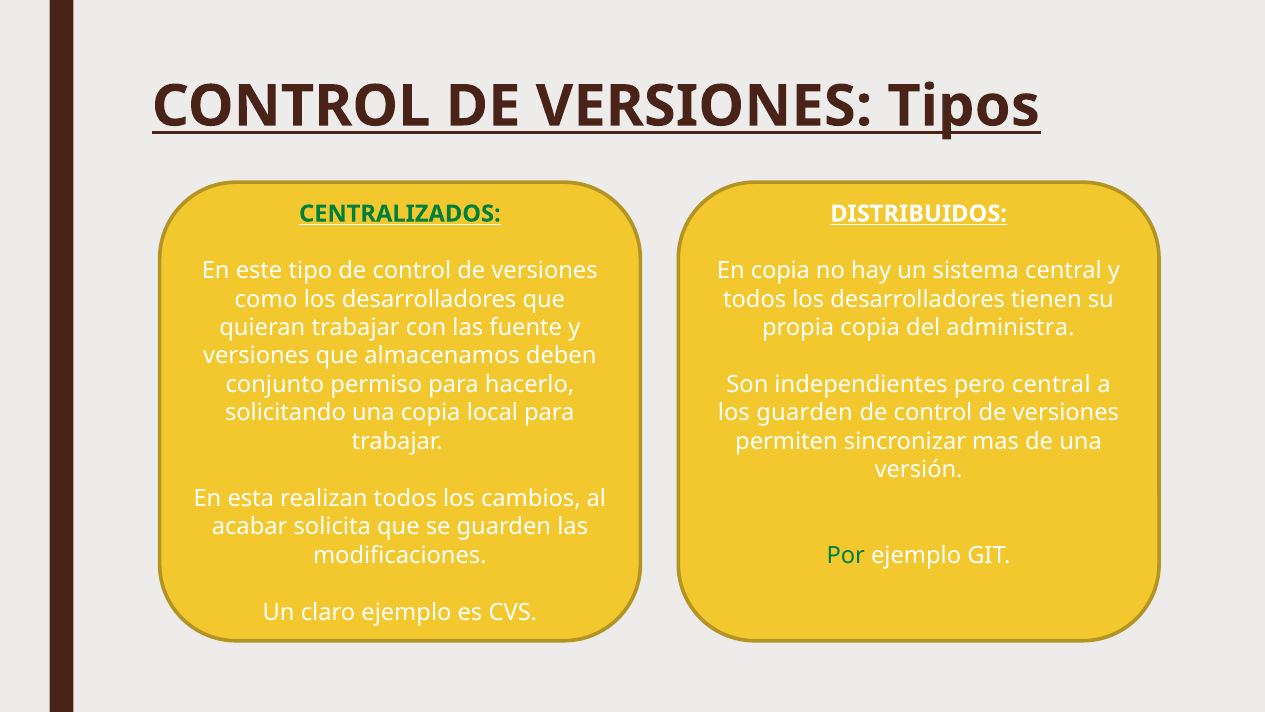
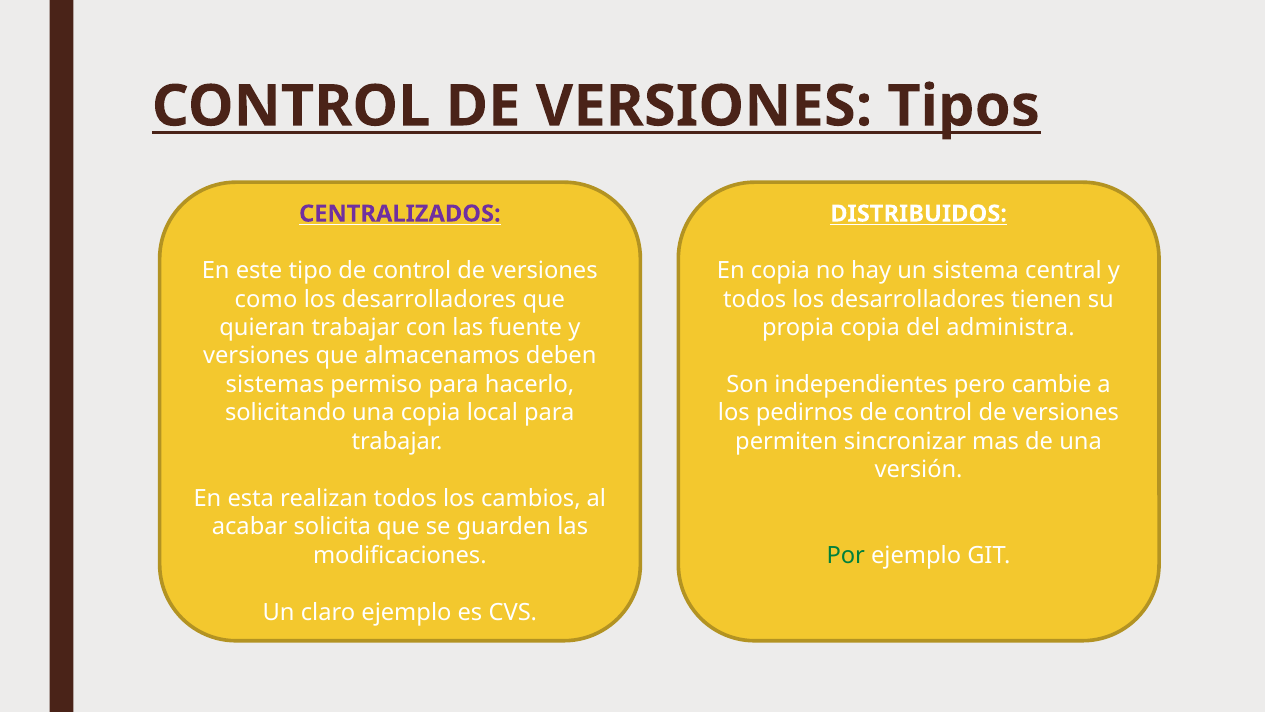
CENTRALIZADOS colour: green -> purple
conjunto: conjunto -> sistemas
pero central: central -> cambie
los guarden: guarden -> pedirnos
